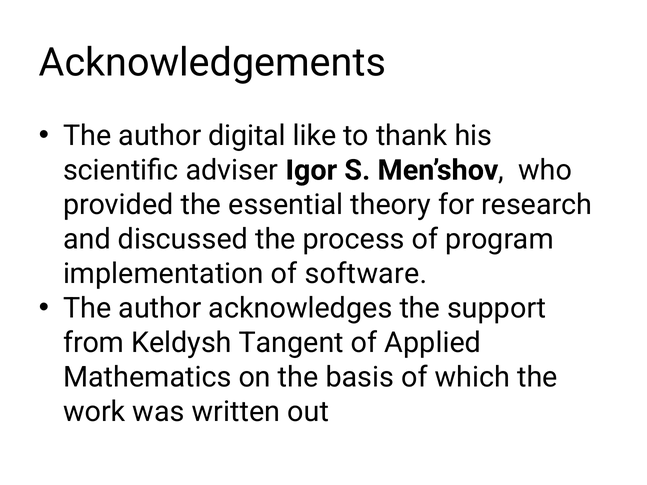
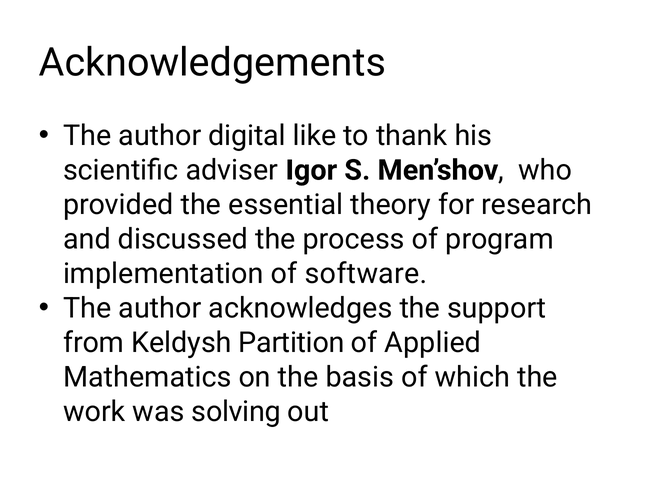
Tangent: Tangent -> Partition
written: written -> solving
